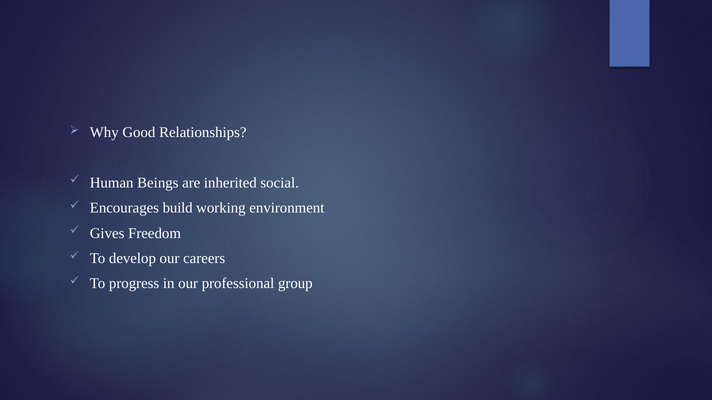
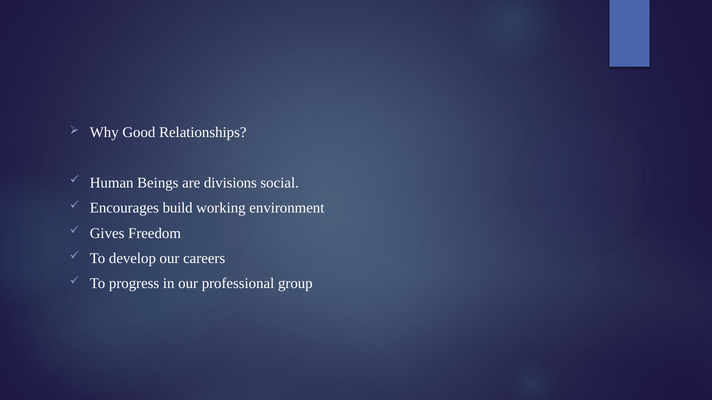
inherited: inherited -> divisions
